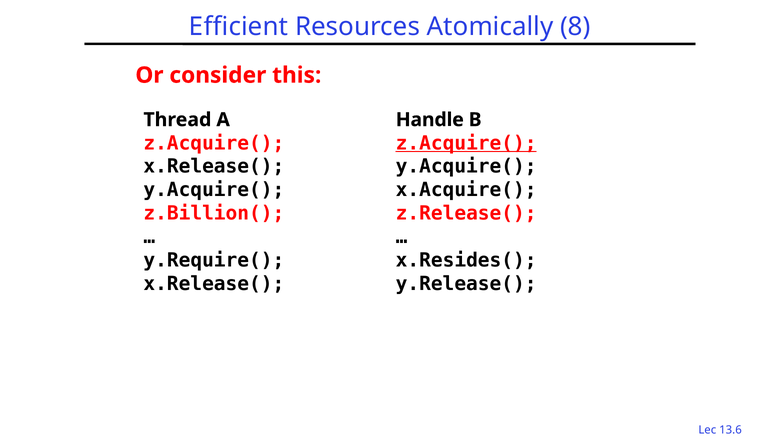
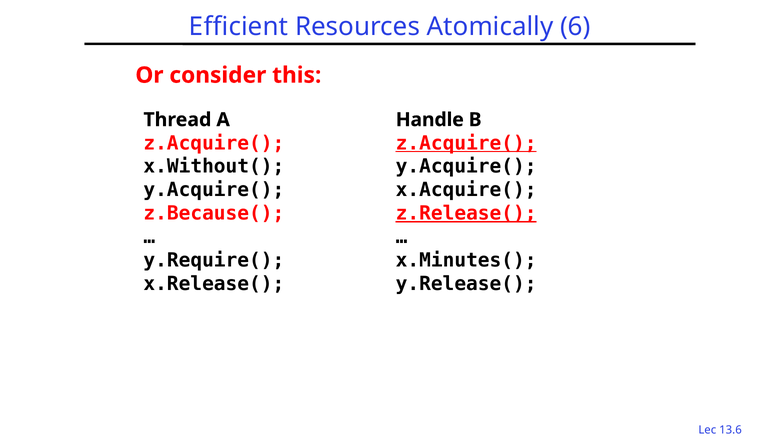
8: 8 -> 6
x.Release( at (214, 166): x.Release( -> x.Without(
z.Billion(: z.Billion( -> z.Because(
z.Release( underline: none -> present
x.Resides(: x.Resides( -> x.Minutes(
